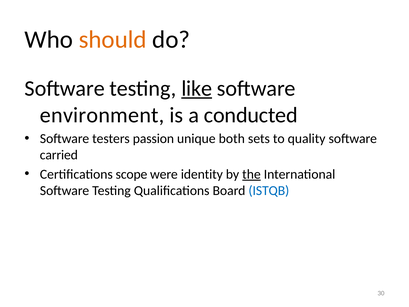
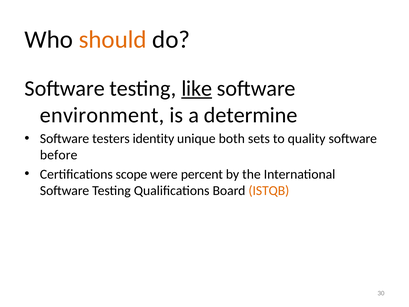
conducted: conducted -> determine
passion: passion -> identity
carried: carried -> before
identity: identity -> percent
the underline: present -> none
ISTQB colour: blue -> orange
